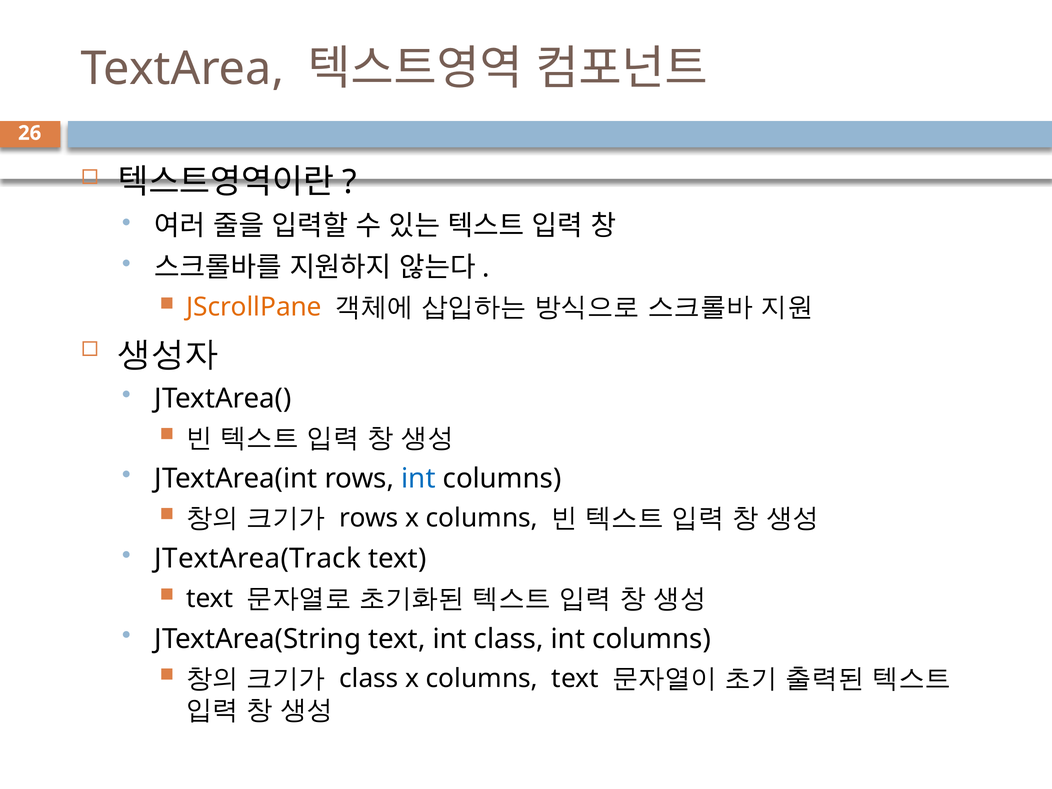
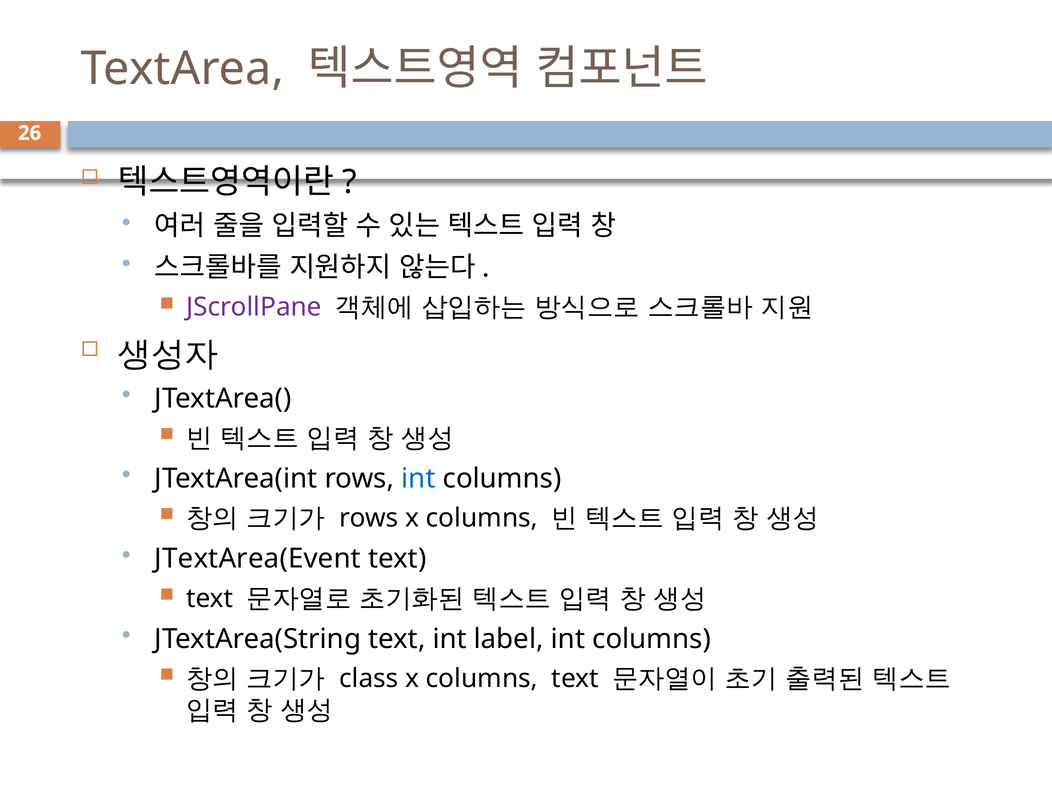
JScrollPane colour: orange -> purple
JTextArea(Track: JTextArea(Track -> JTextArea(Event
int class: class -> label
